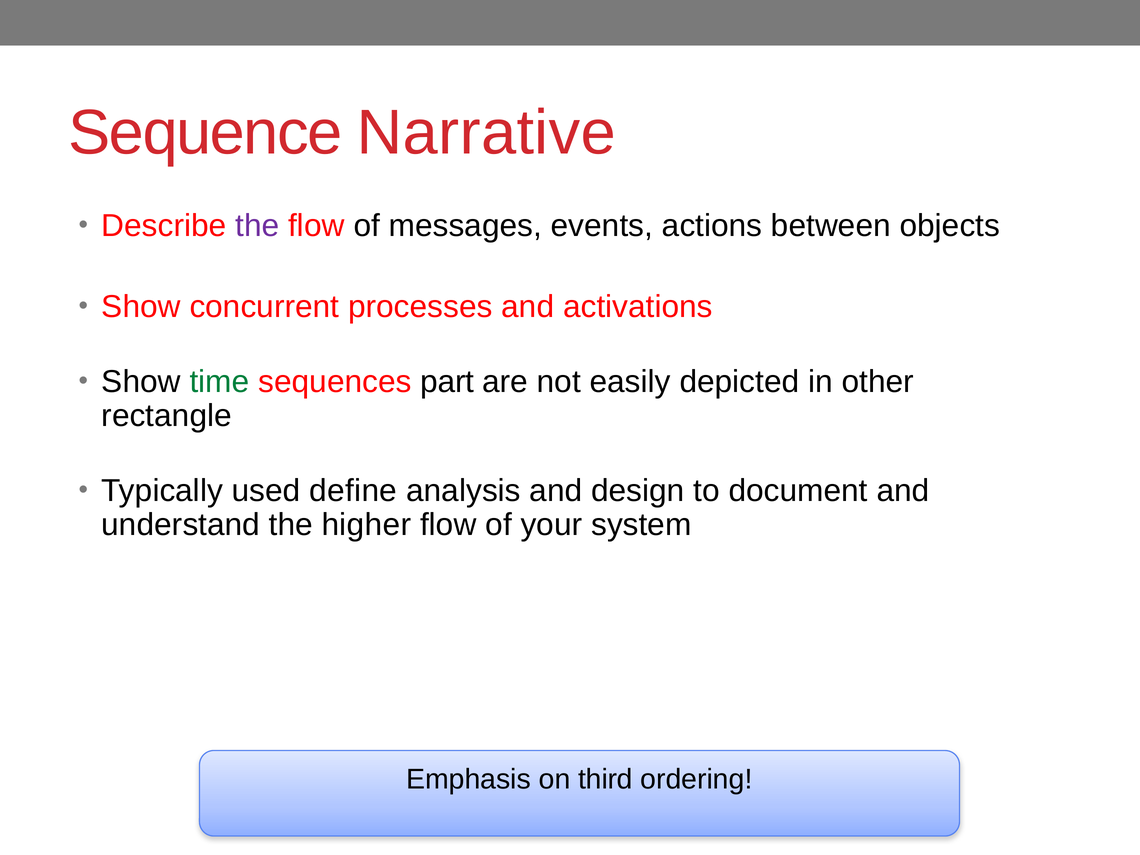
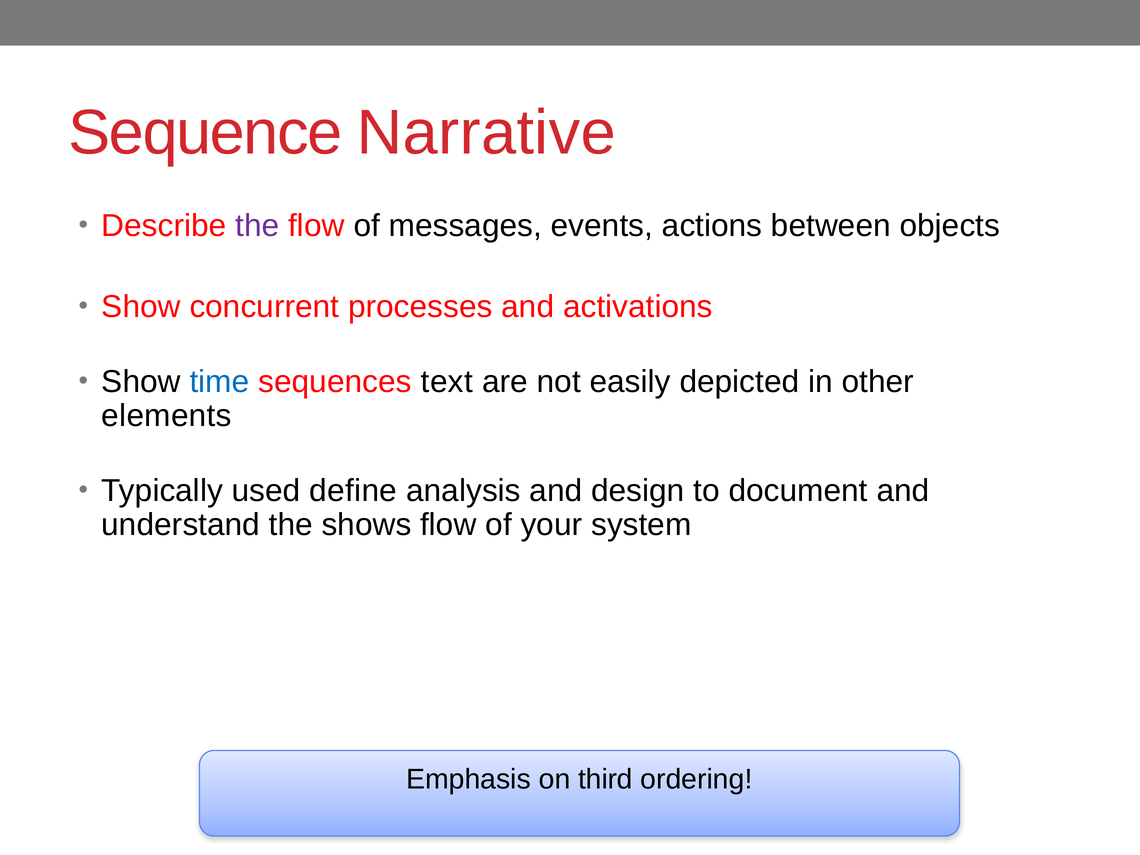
time colour: green -> blue
part: part -> text
rectangle: rectangle -> elements
higher: higher -> shows
